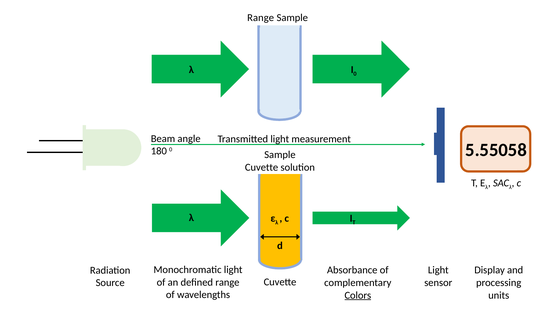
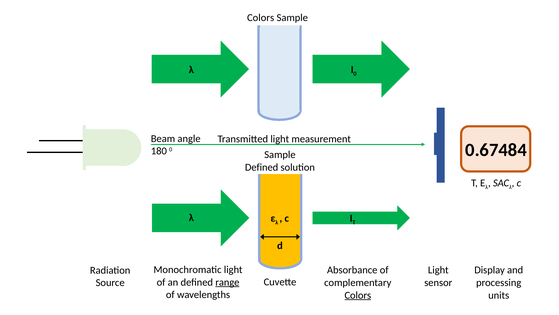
Range at (261, 18): Range -> Colors
5.55058: 5.55058 -> 0.67484
Cuvette at (262, 167): Cuvette -> Defined
range at (227, 282) underline: none -> present
